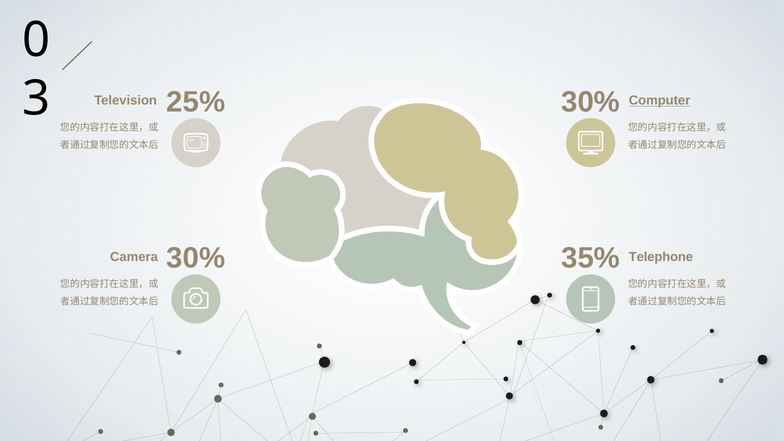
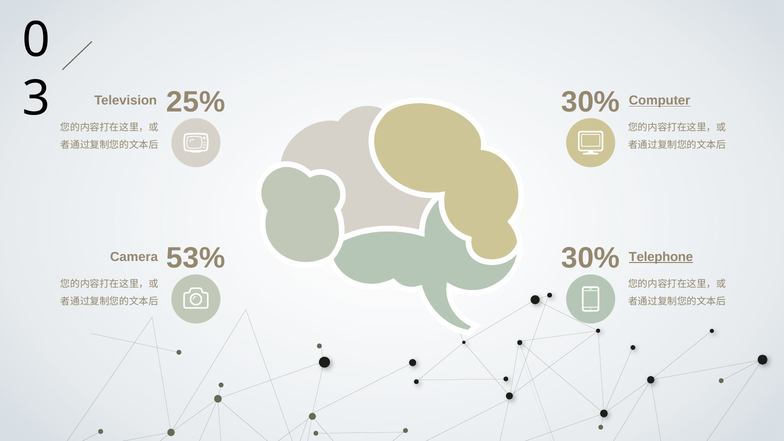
30% at (196, 258): 30% -> 53%
35% at (591, 258): 35% -> 30%
Telephone underline: none -> present
